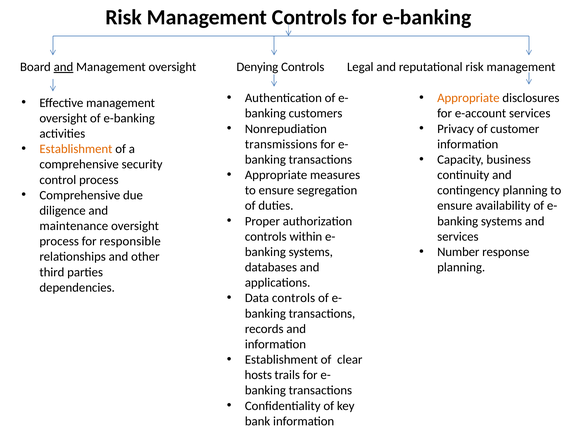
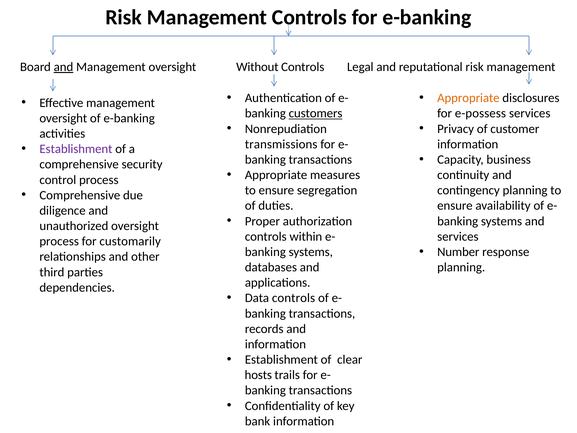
Denying: Denying -> Without
customers underline: none -> present
e-account: e-account -> e-possess
Establishment at (76, 149) colour: orange -> purple
maintenance: maintenance -> unauthorized
responsible: responsible -> customarily
